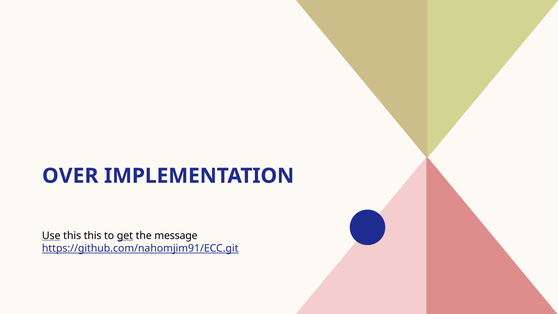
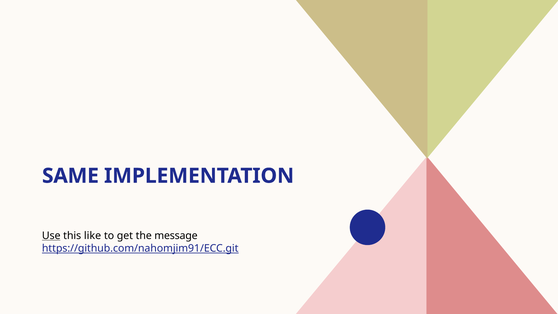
OVER: OVER -> SAME
this this: this -> like
get underline: present -> none
